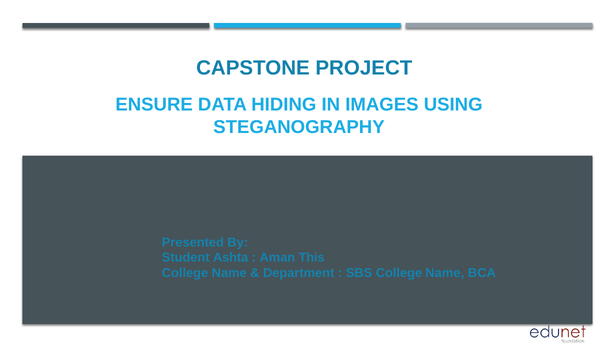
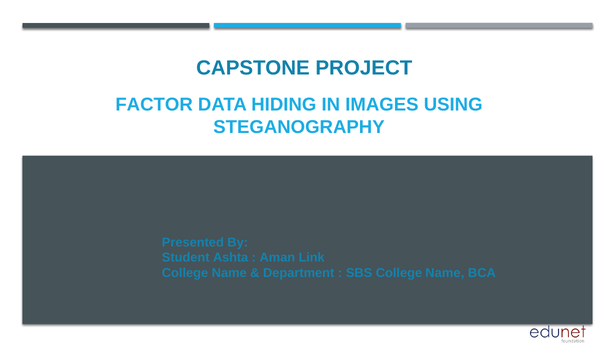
ENSURE: ENSURE -> FACTOR
This: This -> Link
